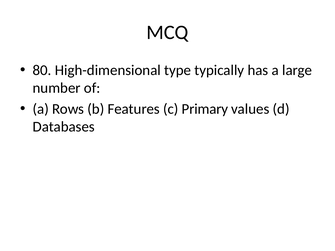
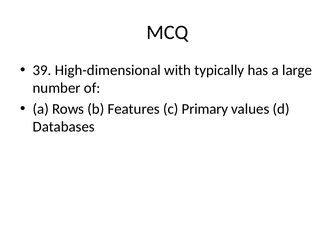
80: 80 -> 39
type: type -> with
